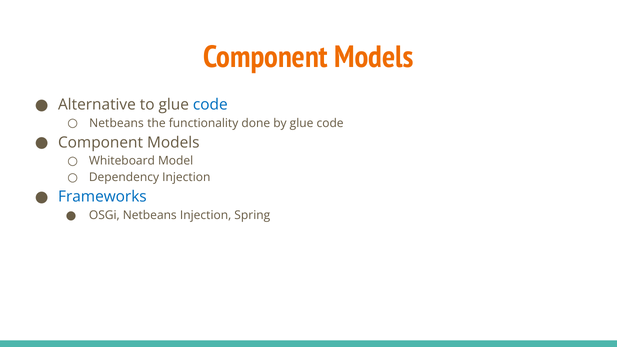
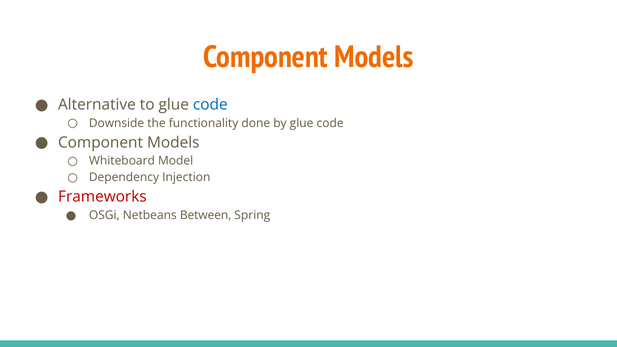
Netbeans at (116, 123): Netbeans -> Downside
Frameworks colour: blue -> red
Netbeans Injection: Injection -> Between
